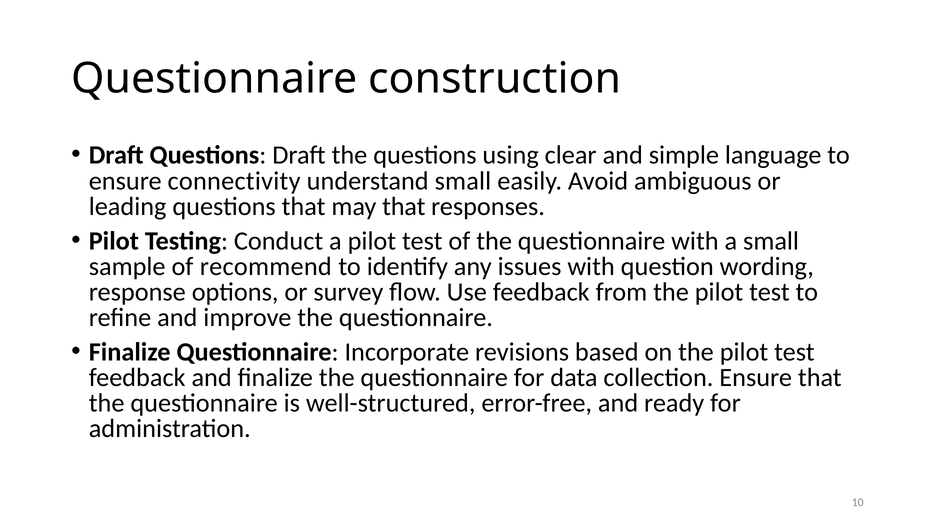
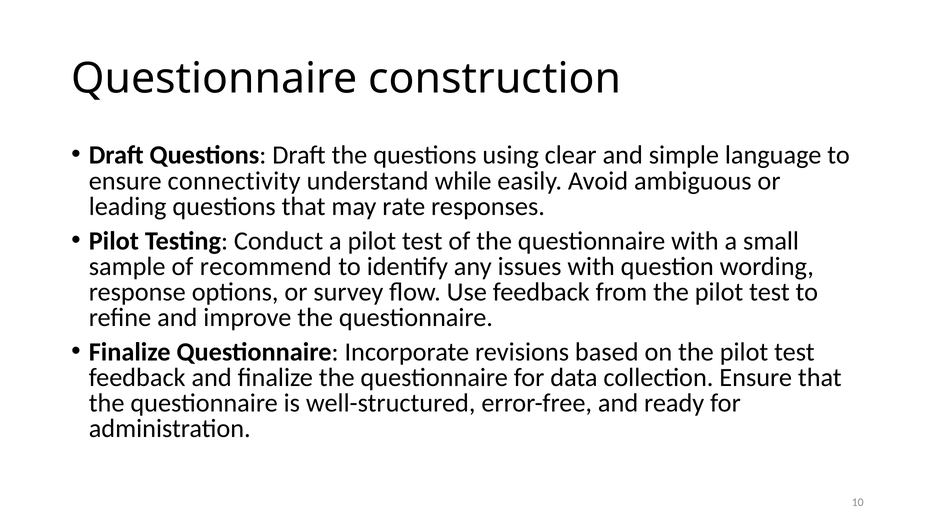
understand small: small -> while
may that: that -> rate
